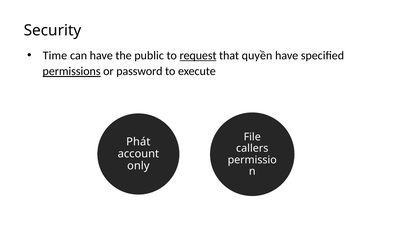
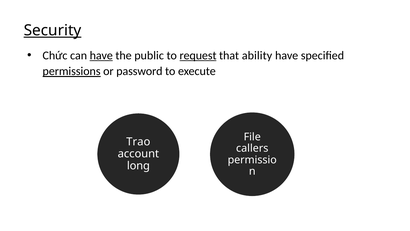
Security underline: none -> present
Time: Time -> Chức
have at (101, 55) underline: none -> present
quyền: quyền -> ability
Phát: Phát -> Trao
only: only -> long
